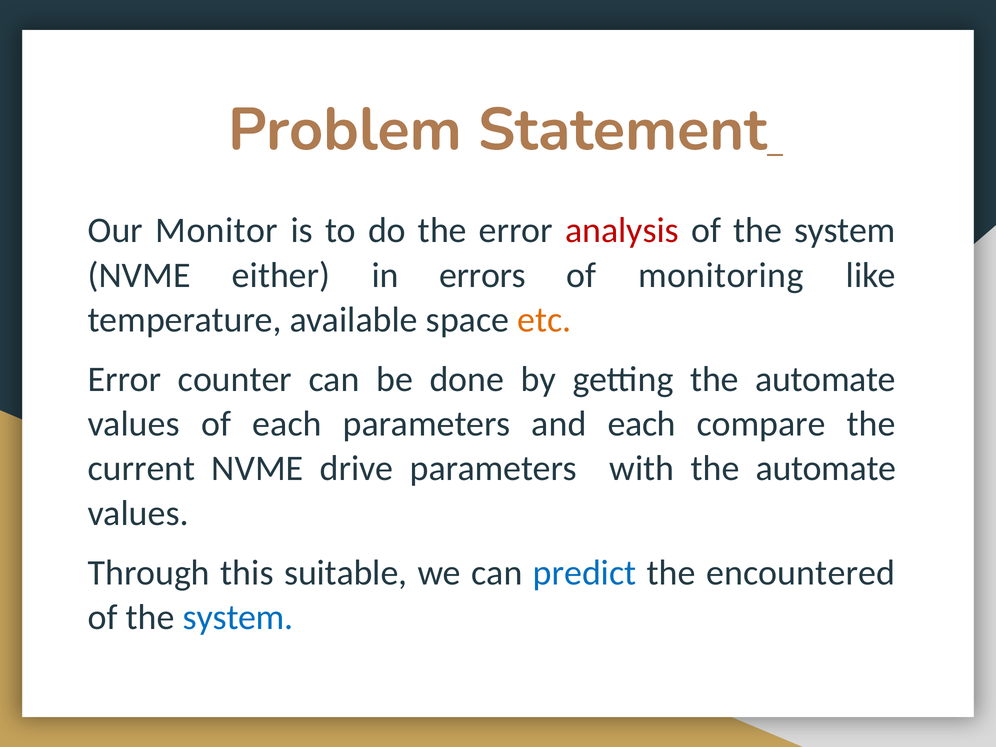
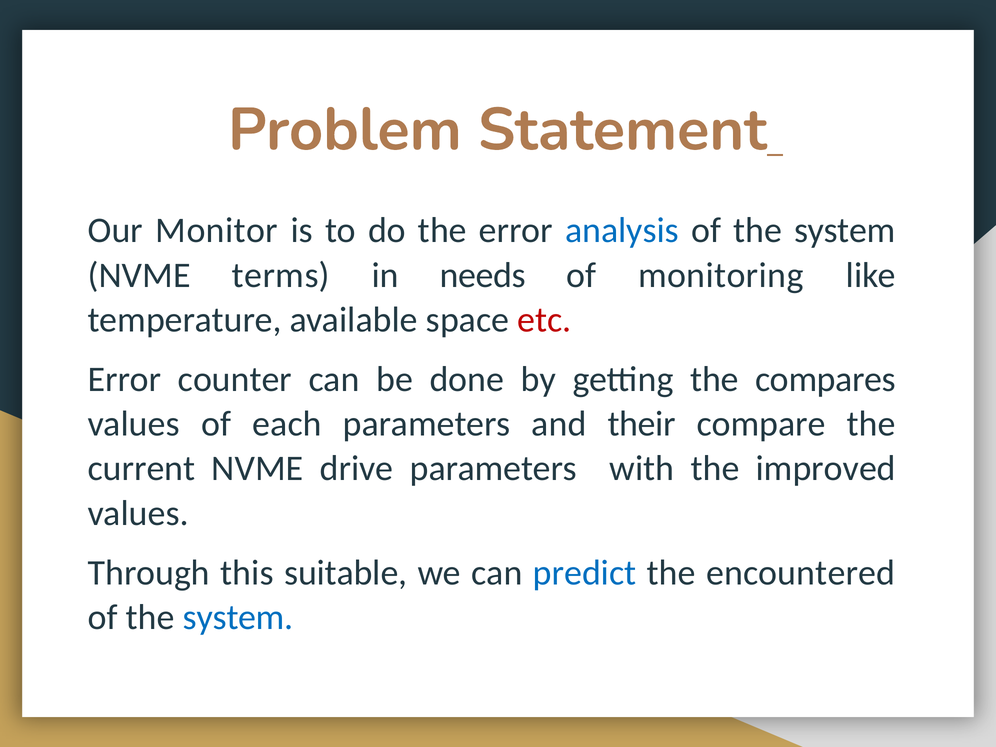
analysis colour: red -> blue
either: either -> terms
errors: errors -> needs
etc colour: orange -> red
getting the automate: automate -> compares
and each: each -> their
with the automate: automate -> improved
